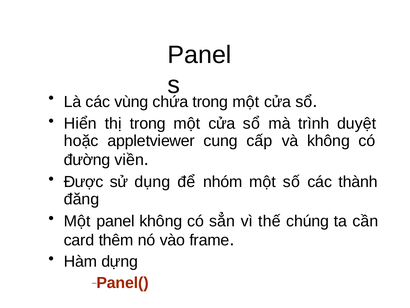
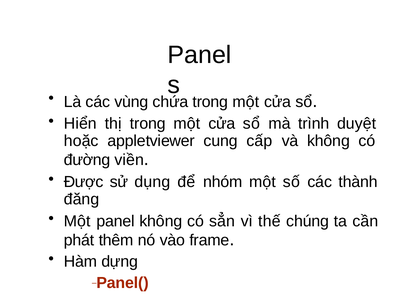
card: card -> phát
